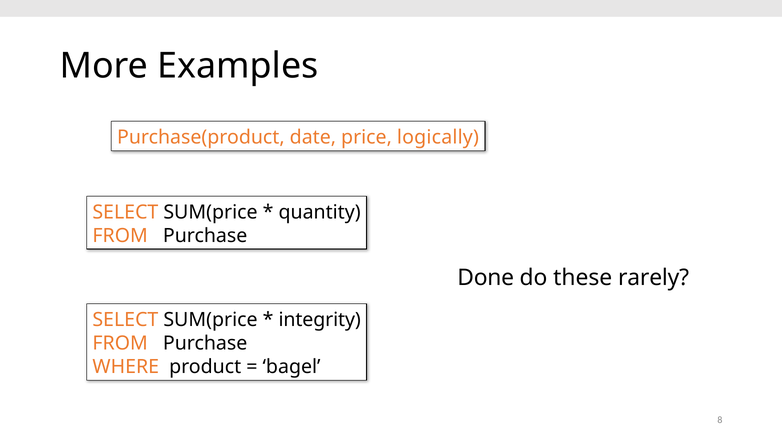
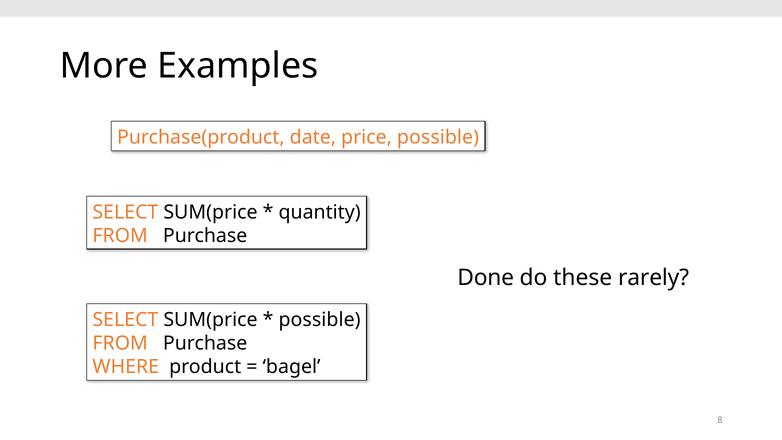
price logically: logically -> possible
integrity at (320, 320): integrity -> possible
